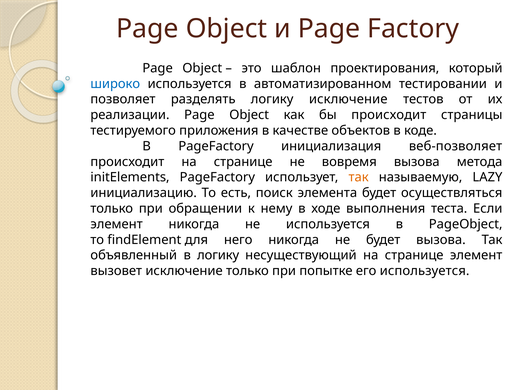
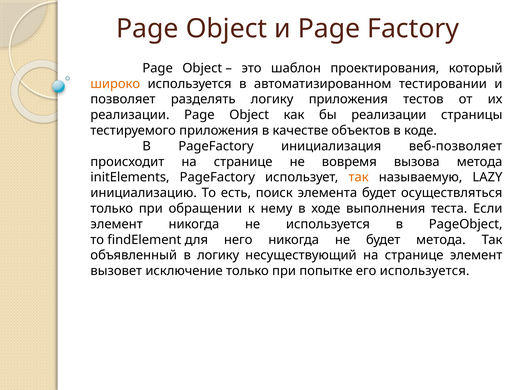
широко colour: blue -> orange
логику исключение: исключение -> приложения
бы происходит: происходит -> реализации
будет вызова: вызова -> метода
